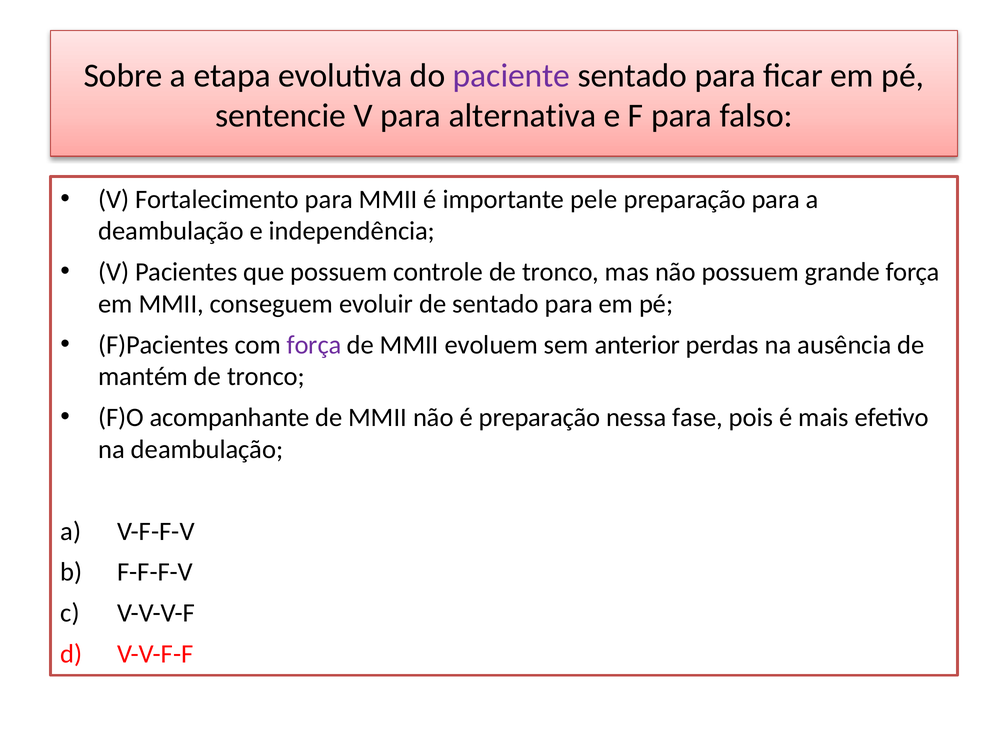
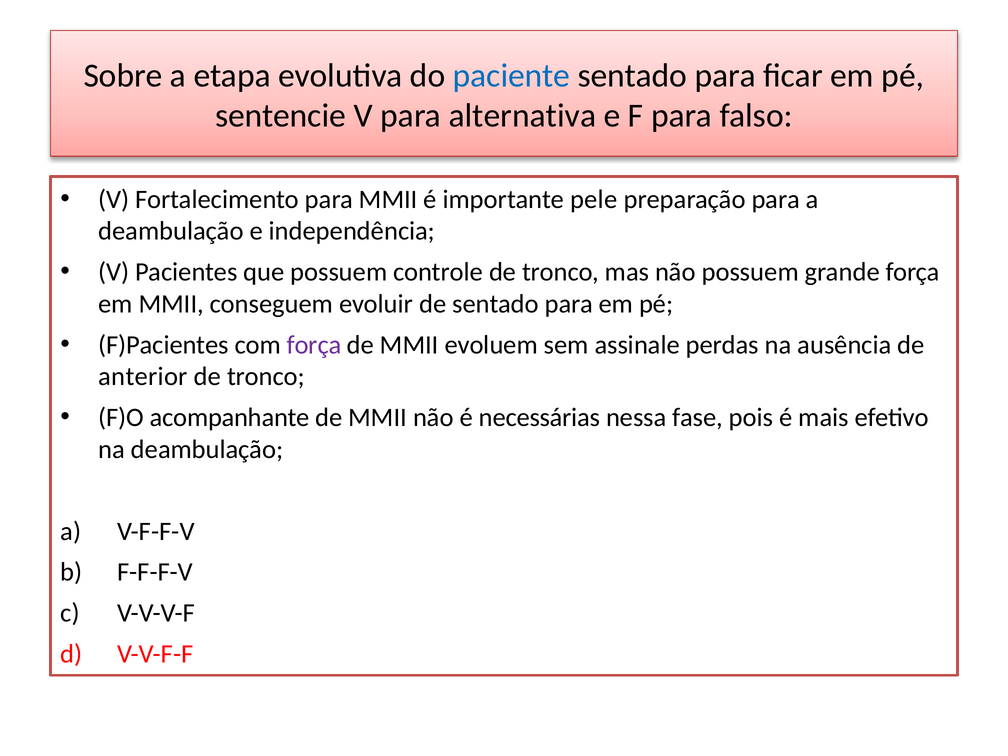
paciente colour: purple -> blue
anterior: anterior -> assinale
mantém: mantém -> anterior
é preparação: preparação -> necessárias
